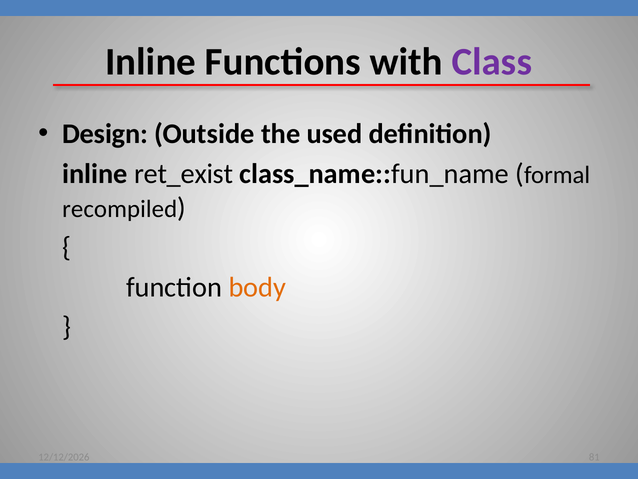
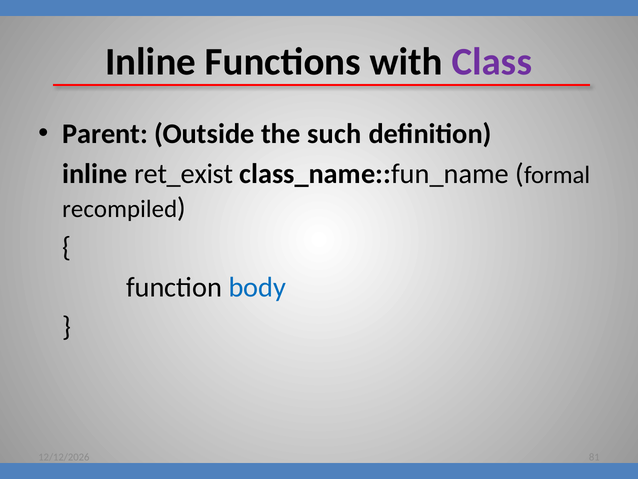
Design: Design -> Parent
used: used -> such
body colour: orange -> blue
